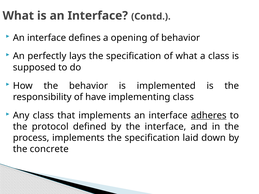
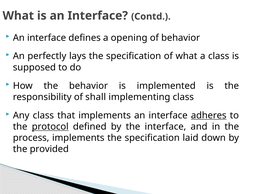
have: have -> shall
protocol underline: none -> present
concrete: concrete -> provided
